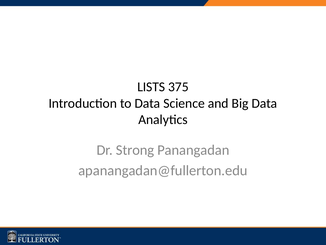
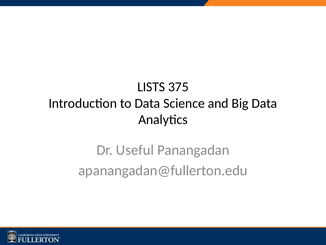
Strong: Strong -> Useful
